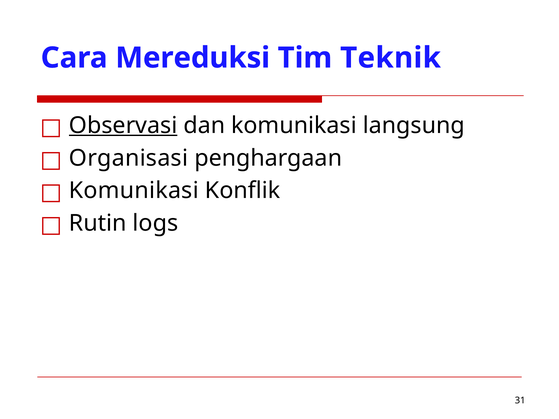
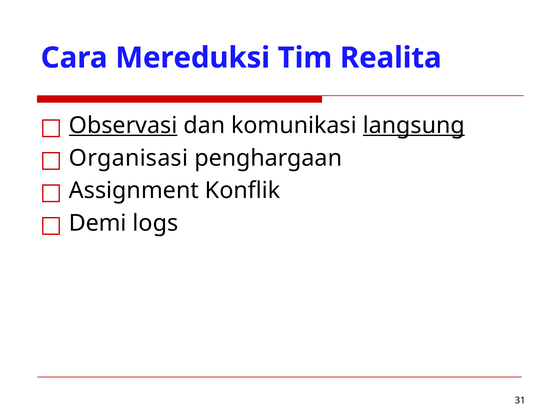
Teknik: Teknik -> Realita
langsung underline: none -> present
Komunikasi at (134, 191): Komunikasi -> Assignment
Rutin: Rutin -> Demi
